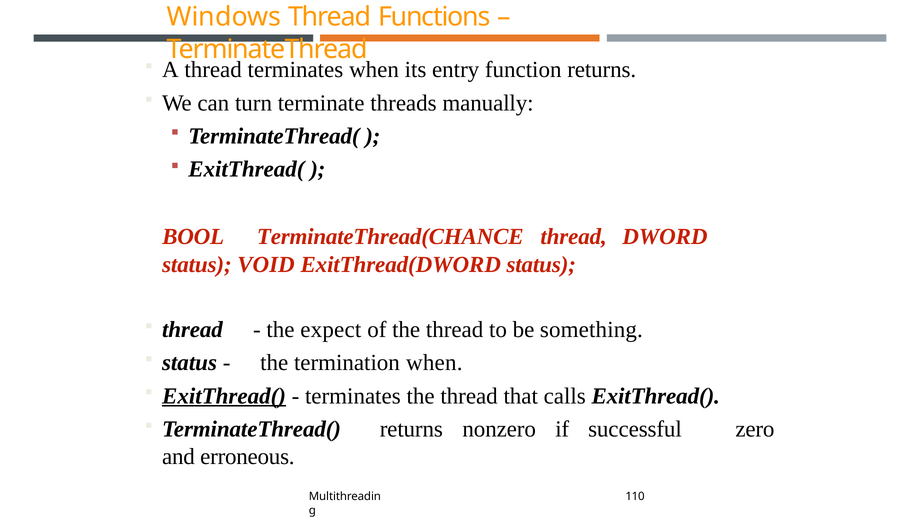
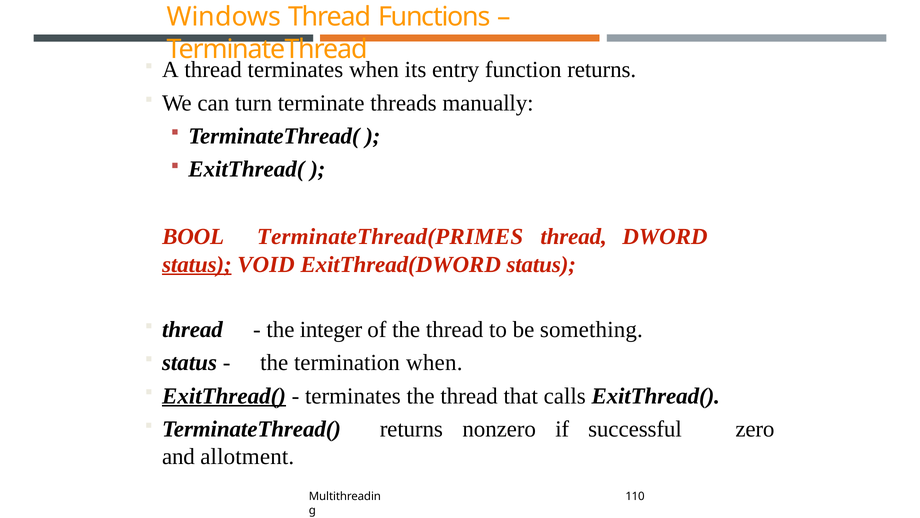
TerminateThread(CHANCE: TerminateThread(CHANCE -> TerminateThread(PRIMES
status at (197, 264) underline: none -> present
expect: expect -> integer
erroneous: erroneous -> allotment
